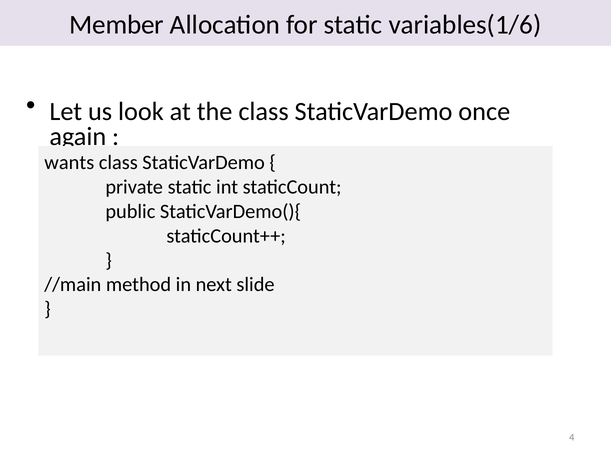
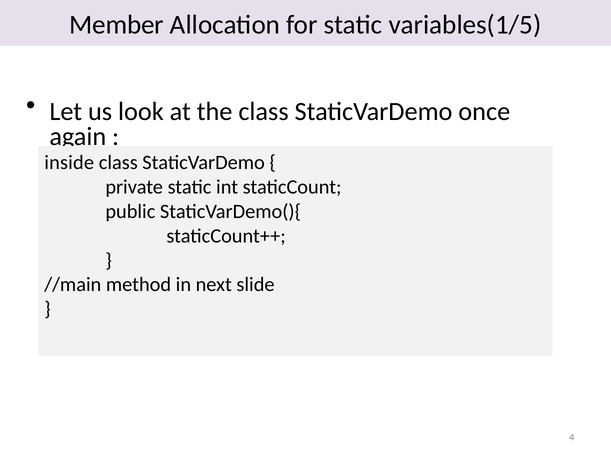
variables(1/6: variables(1/6 -> variables(1/5
wants: wants -> inside
